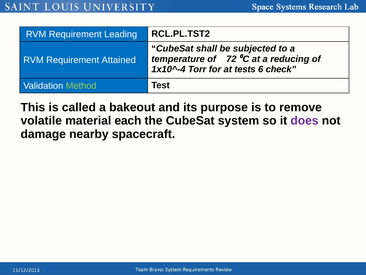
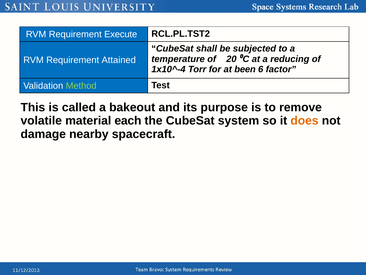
Leading: Leading -> Execute
72: 72 -> 20
tests: tests -> been
check: check -> factor
does colour: purple -> orange
